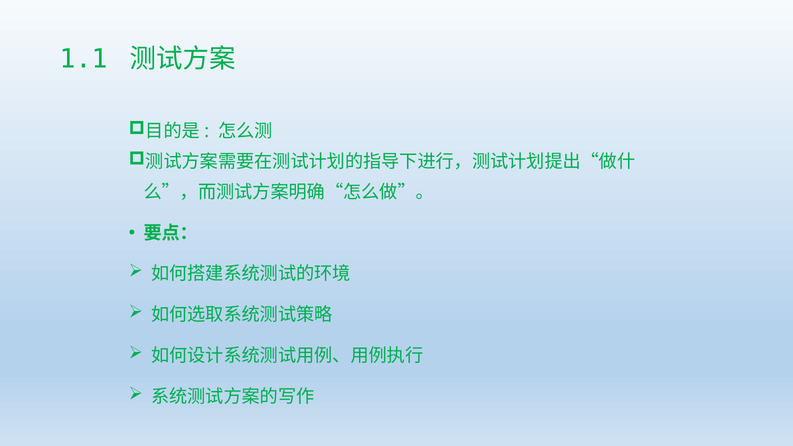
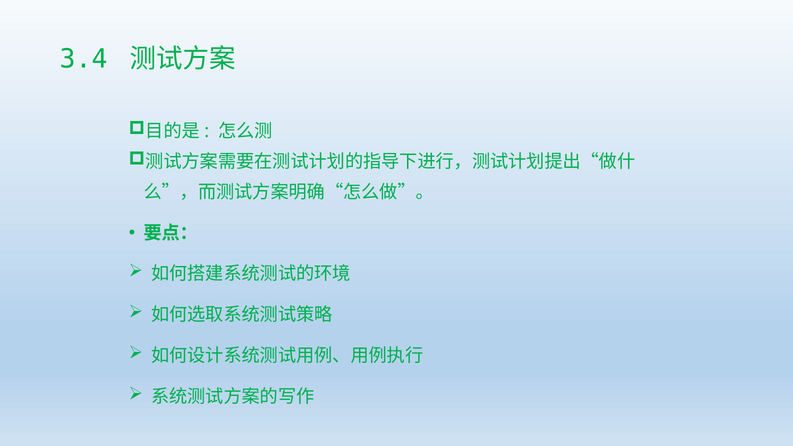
1.1: 1.1 -> 3.4
